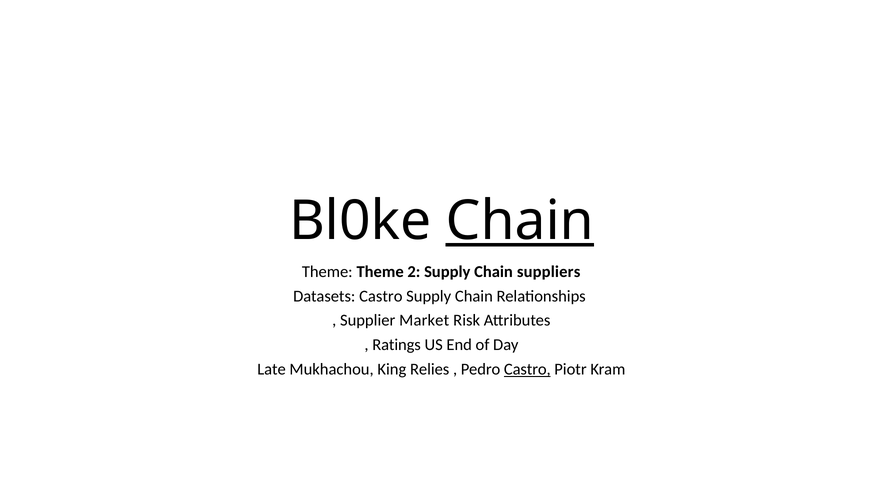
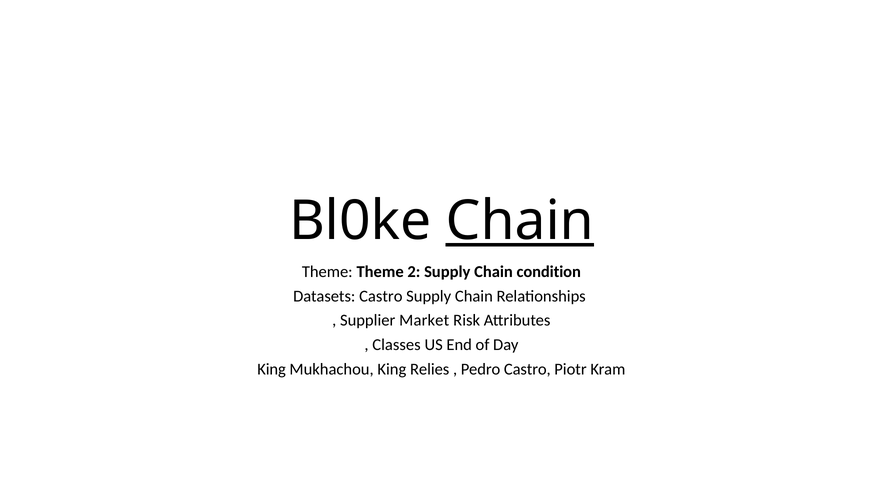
suppliers: suppliers -> condition
Ratings: Ratings -> Classes
Late at (272, 369): Late -> King
Castro at (527, 369) underline: present -> none
